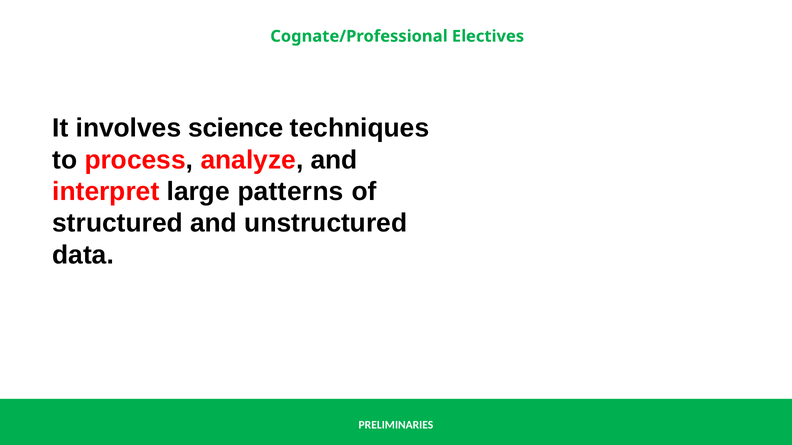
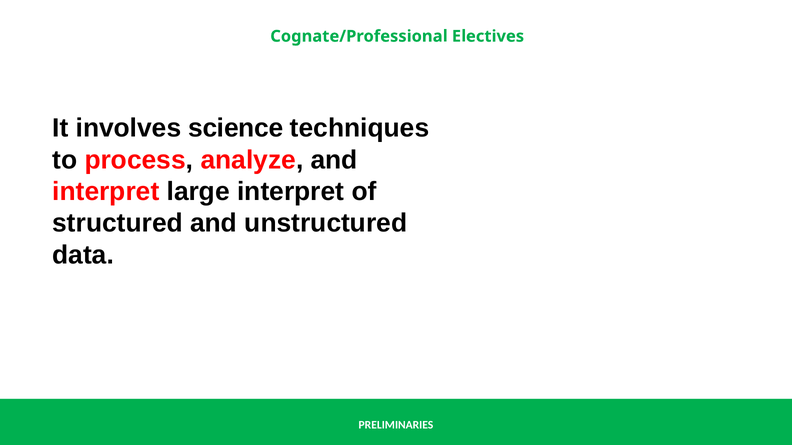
large patterns: patterns -> interpret
